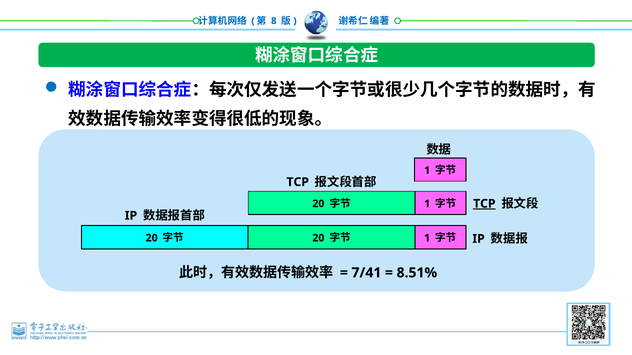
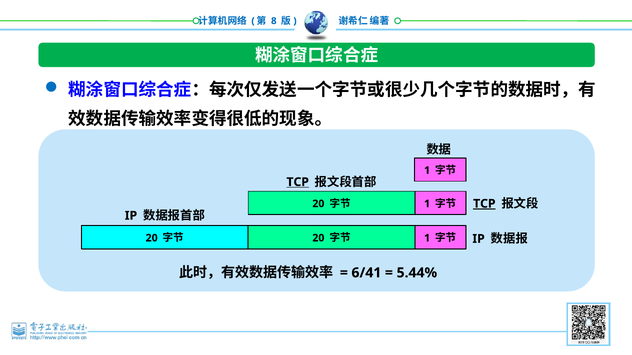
TCP at (298, 182) underline: none -> present
7/41: 7/41 -> 6/41
8.51%: 8.51% -> 5.44%
